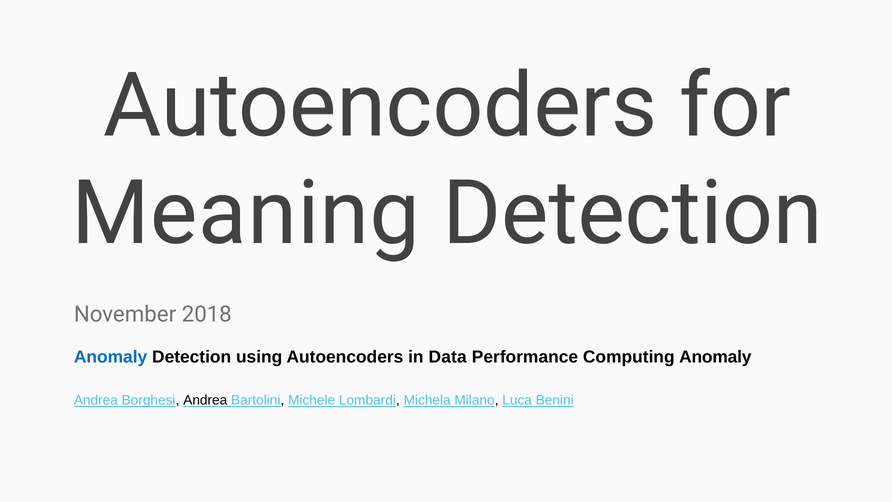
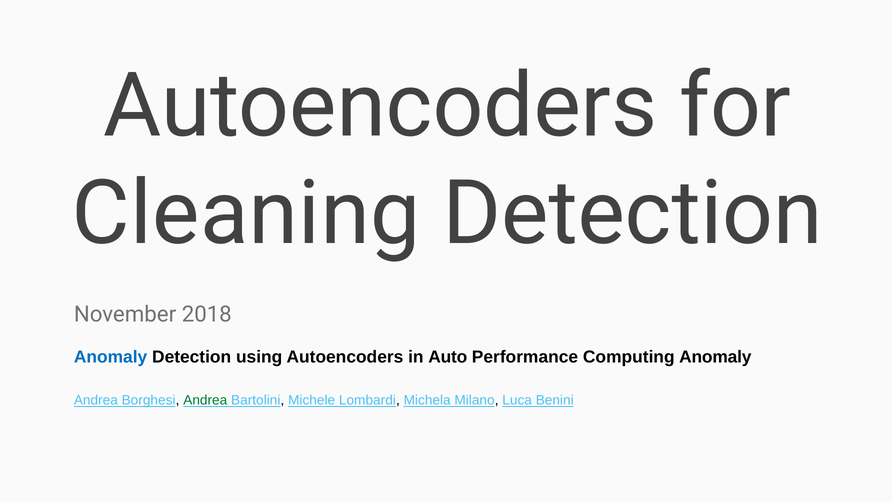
Meaning: Meaning -> Cleaning
Data: Data -> Auto
Andrea at (205, 400) colour: black -> green
